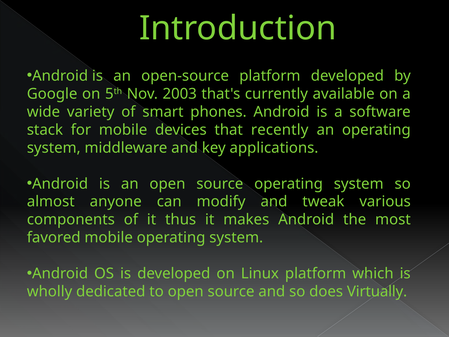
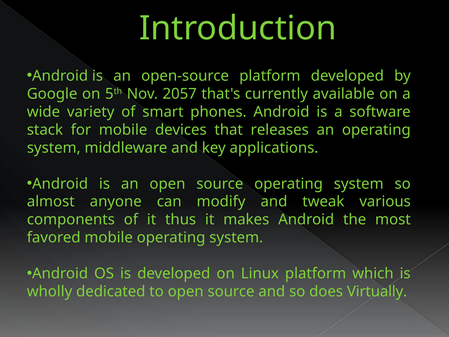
2003: 2003 -> 2057
recently: recently -> releases
